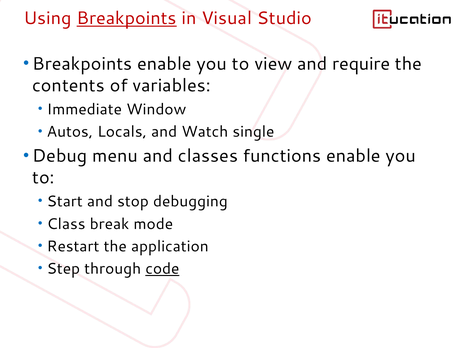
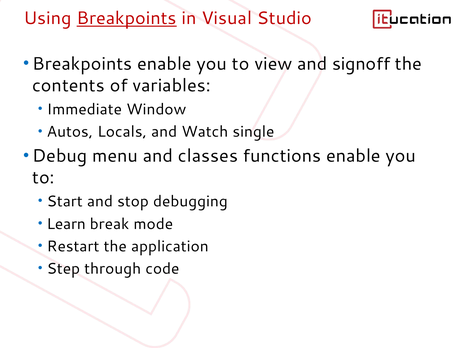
require: require -> signoff
Class: Class -> Learn
code underline: present -> none
